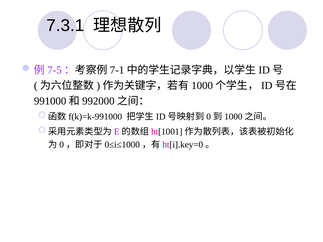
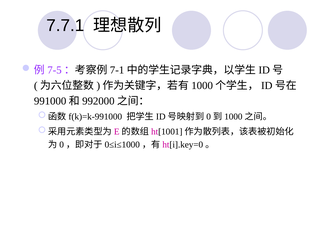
7.3.1: 7.3.1 -> 7.7.1
